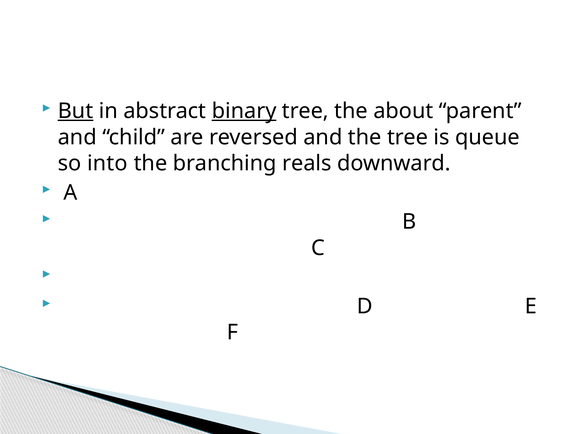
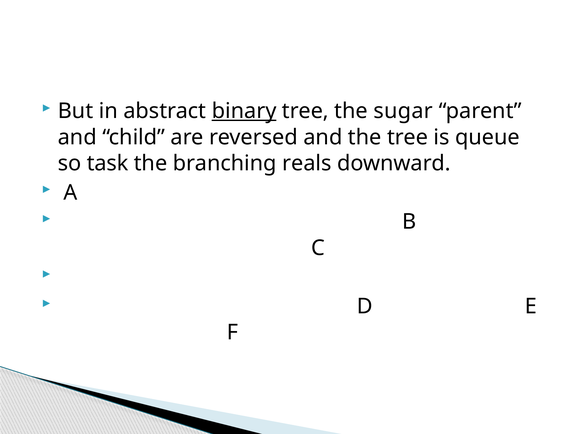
But underline: present -> none
about: about -> sugar
into: into -> task
